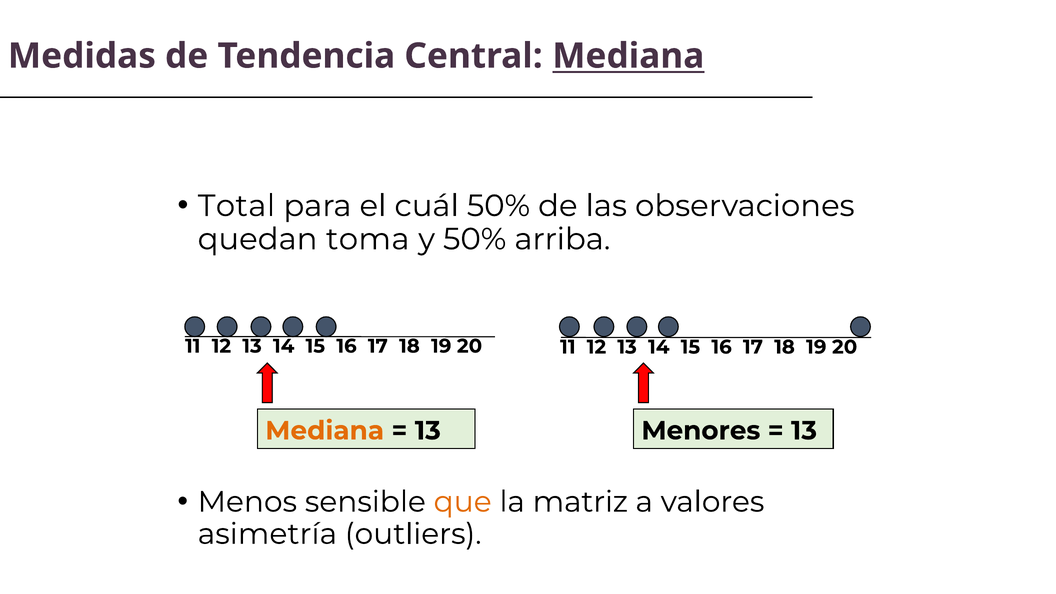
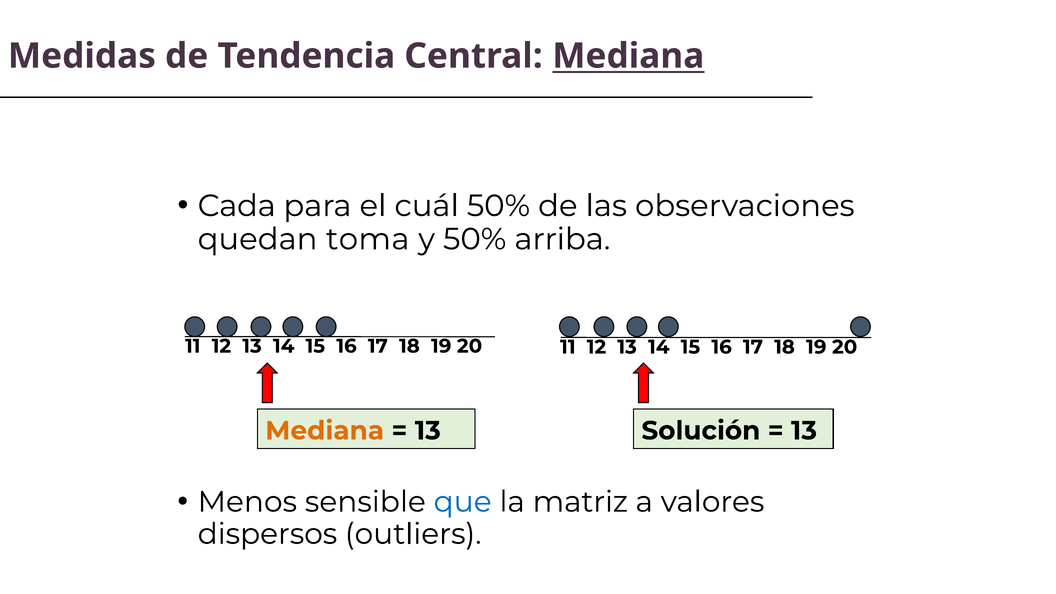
Total: Total -> Cada
Menores: Menores -> Solución
que colour: orange -> blue
asimetría: asimetría -> dispersos
